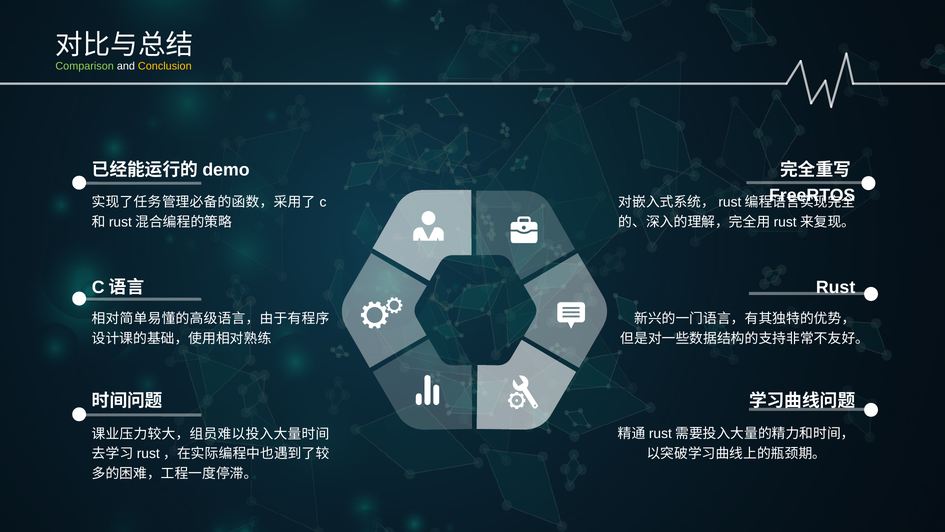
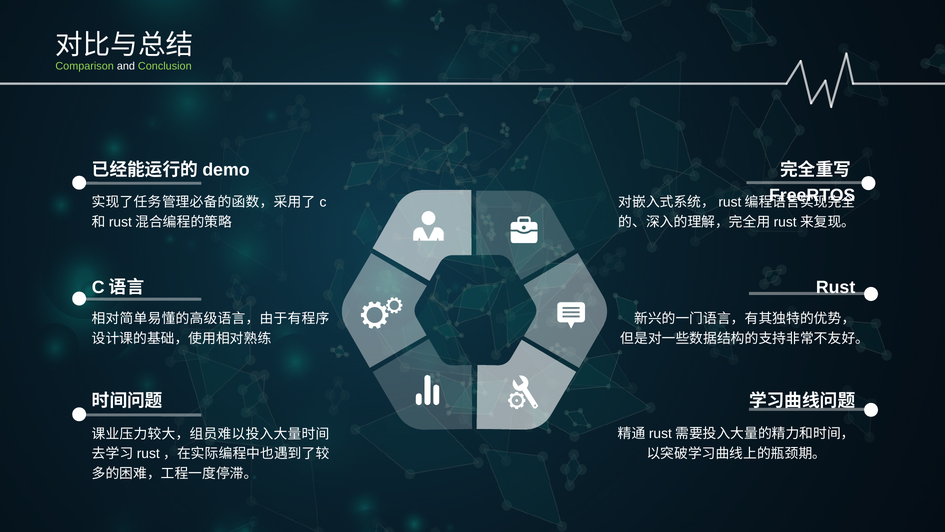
Conclusion colour: yellow -> light green
